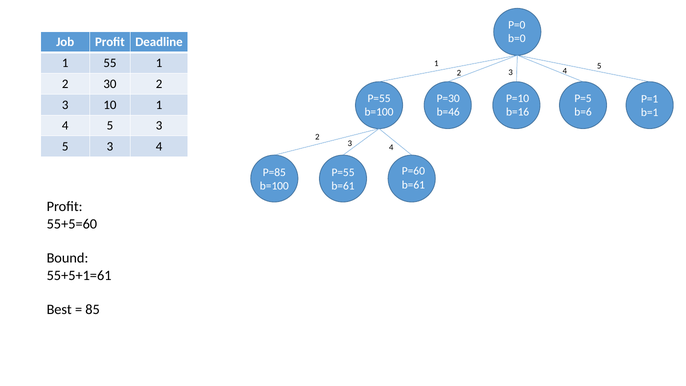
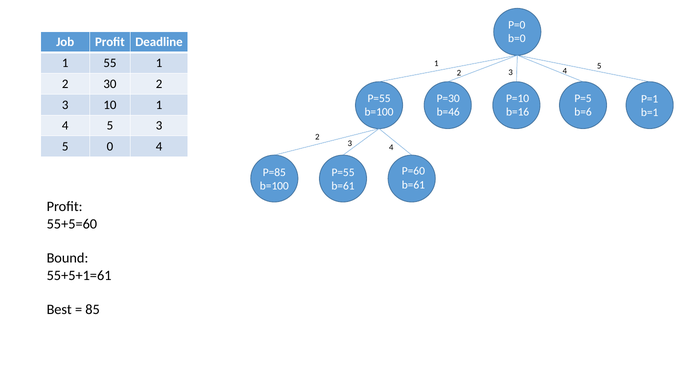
3 at (110, 146): 3 -> 0
